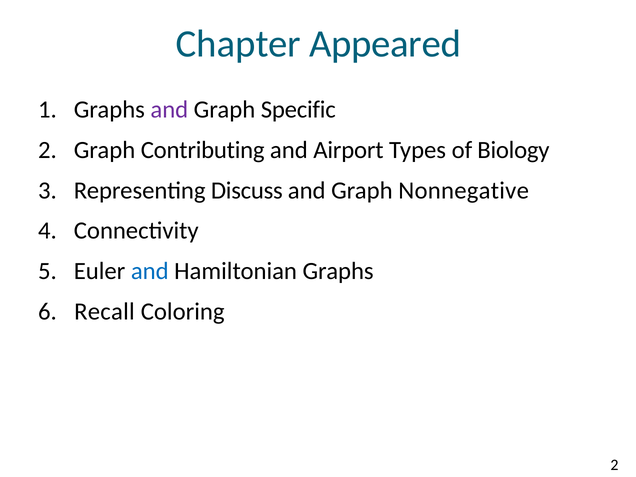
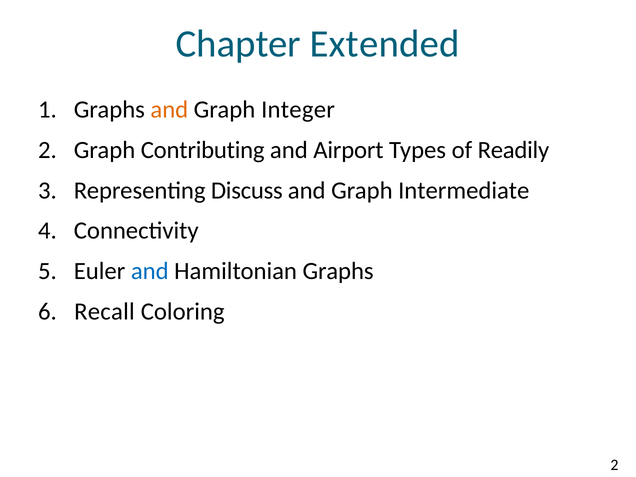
Appeared: Appeared -> Extended
and at (169, 110) colour: purple -> orange
Specific: Specific -> Integer
Biology: Biology -> Readily
Nonnegative: Nonnegative -> Intermediate
